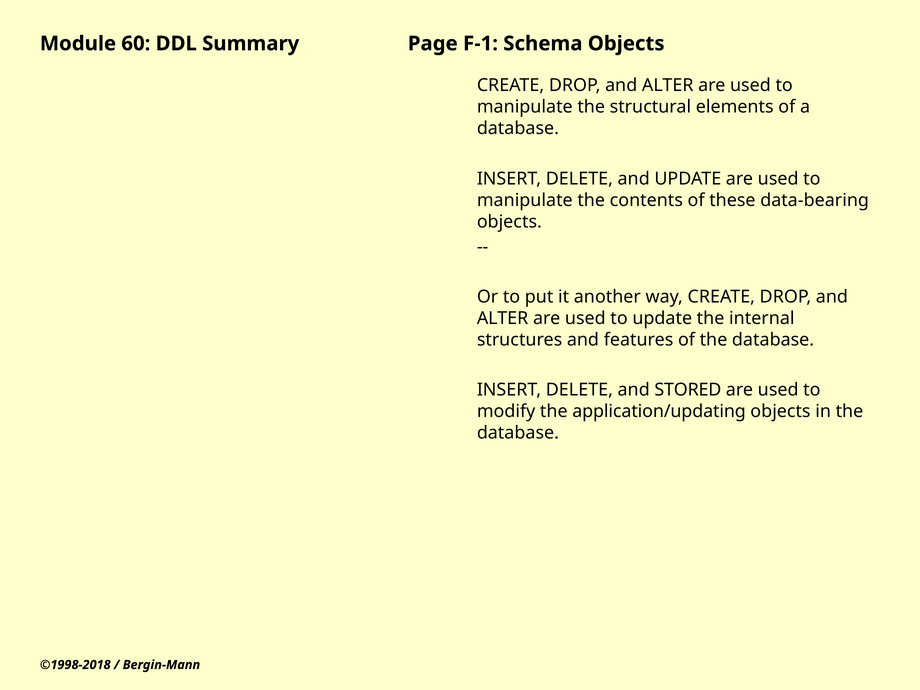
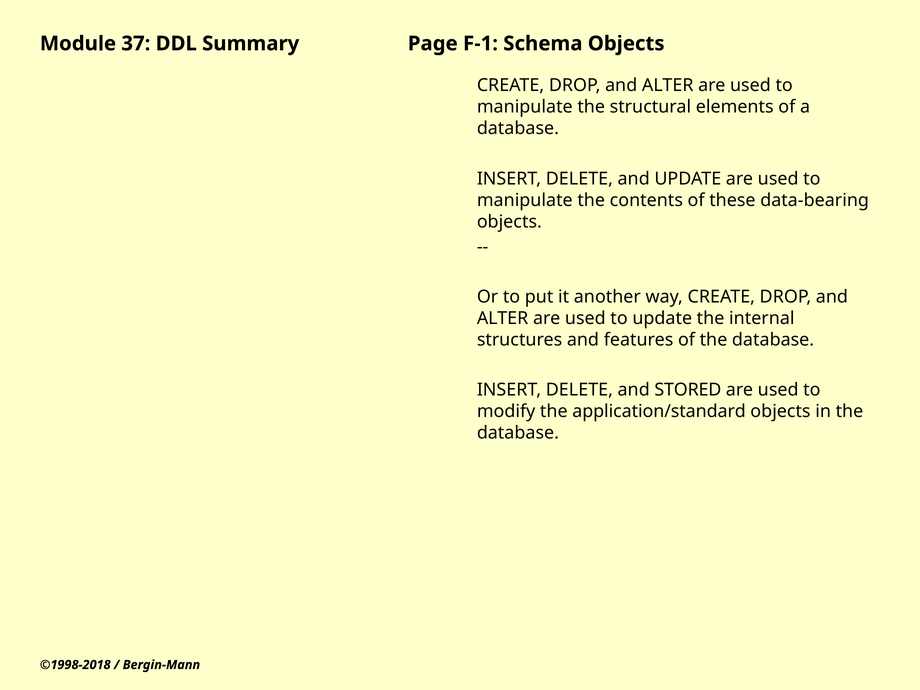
60: 60 -> 37
application/updating: application/updating -> application/standard
